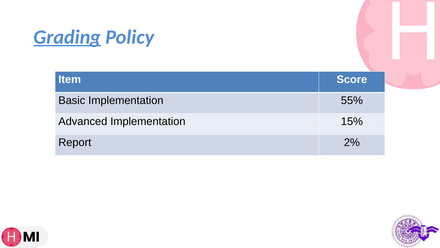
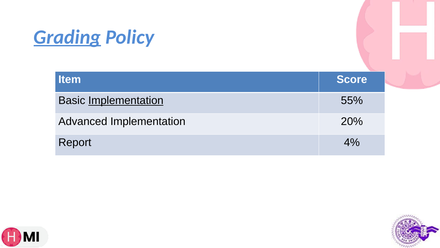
Implementation at (126, 100) underline: none -> present
15%: 15% -> 20%
2%: 2% -> 4%
